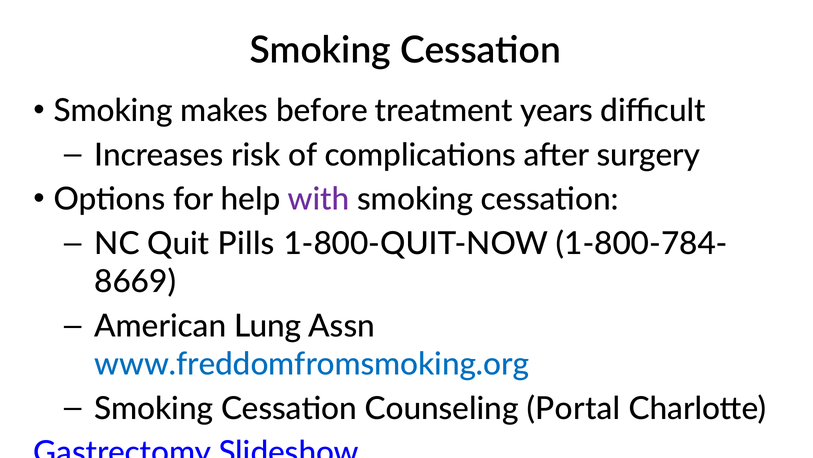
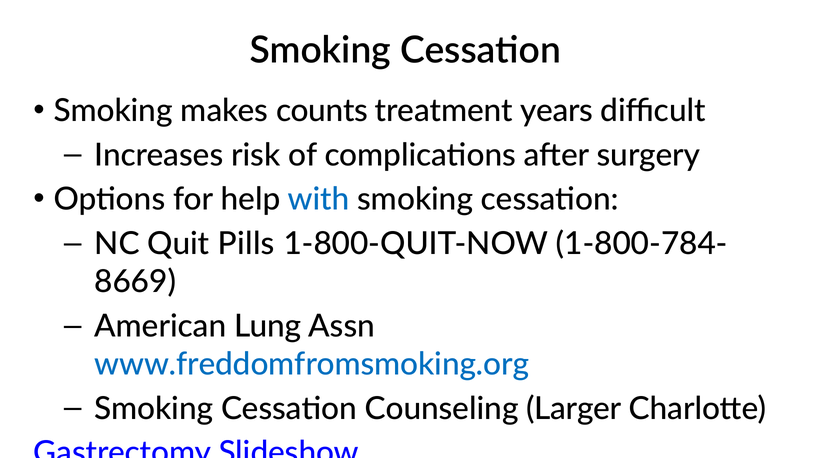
before: before -> counts
with colour: purple -> blue
Portal: Portal -> Larger
